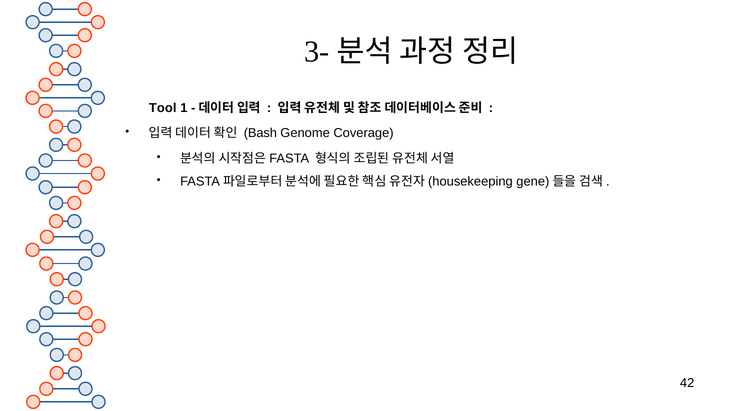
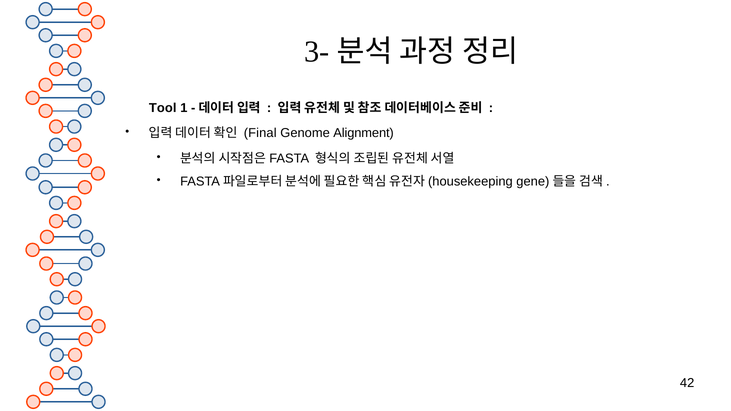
Bash: Bash -> Final
Coverage: Coverage -> Alignment
